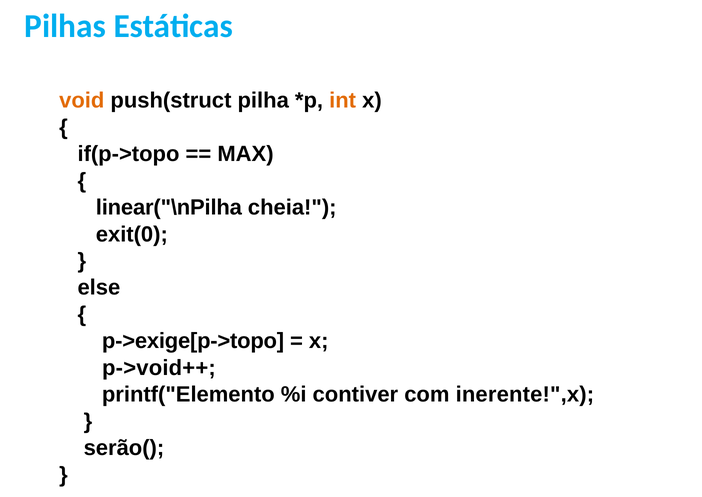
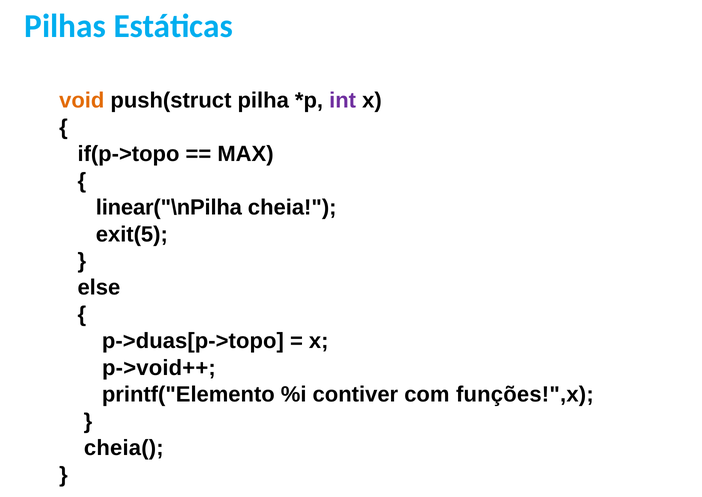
int colour: orange -> purple
exit(0: exit(0 -> exit(5
p->exige[p->topo: p->exige[p->topo -> p->duas[p->topo
inerente!",x: inerente!",x -> funções!",x
serão(: serão( -> cheia(
